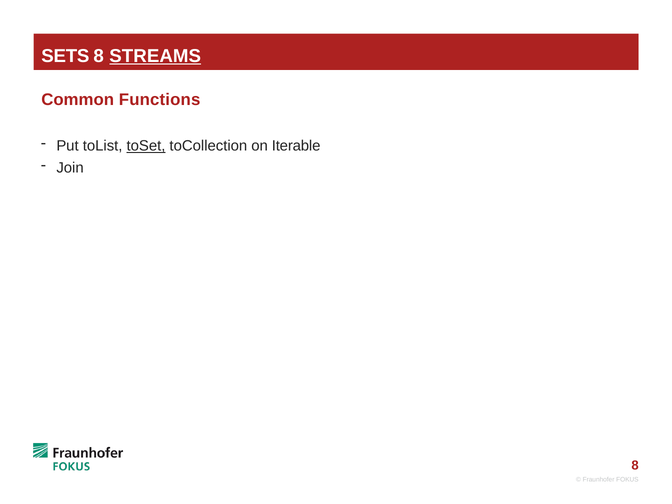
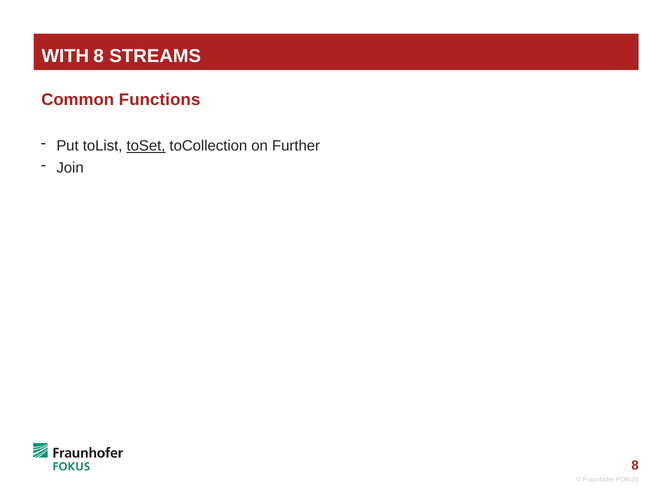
SETS: SETS -> WITH
STREAMS underline: present -> none
Iterable: Iterable -> Further
